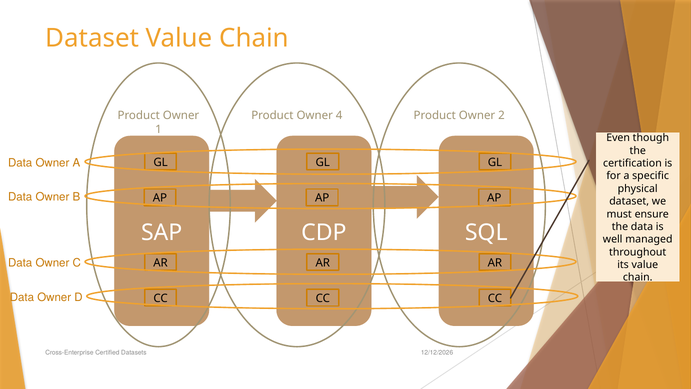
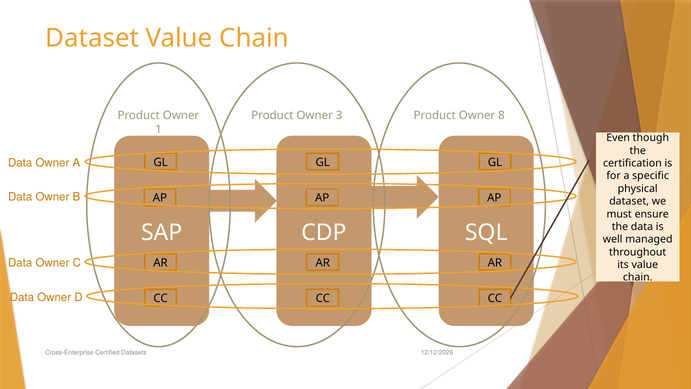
4: 4 -> 3
2: 2 -> 8
